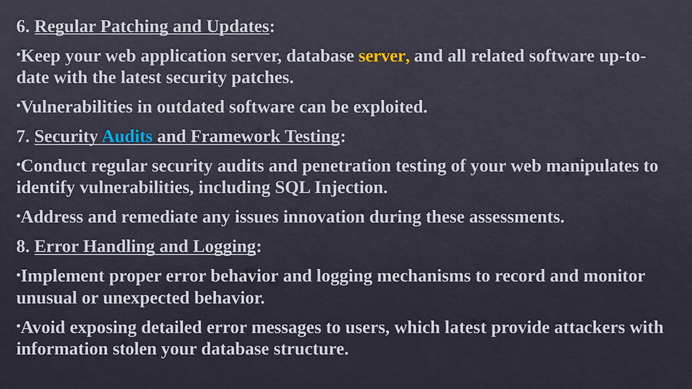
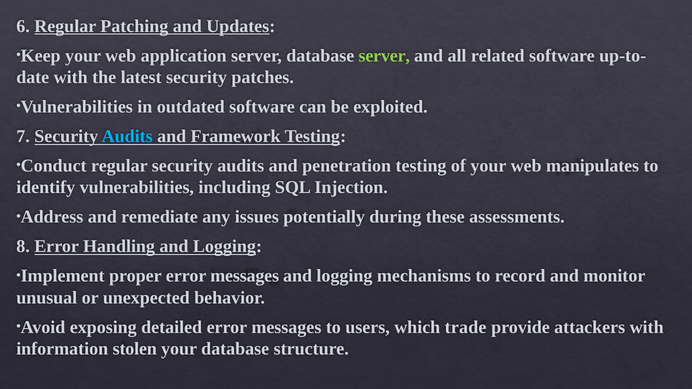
server at (384, 56) colour: yellow -> light green
innovation: innovation -> potentially
proper error behavior: behavior -> messages
which latest: latest -> trade
